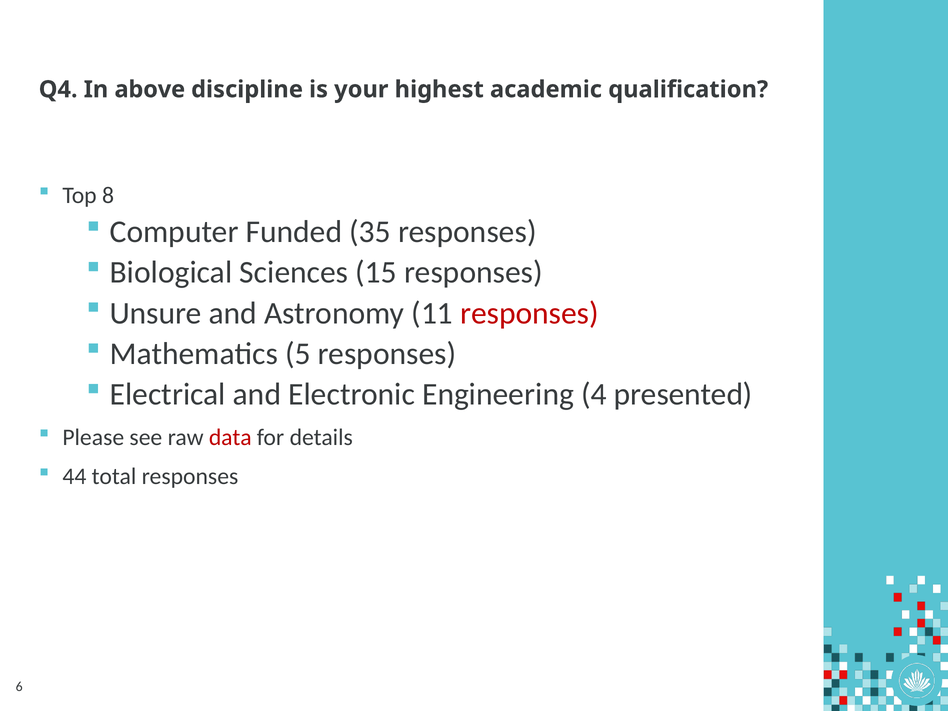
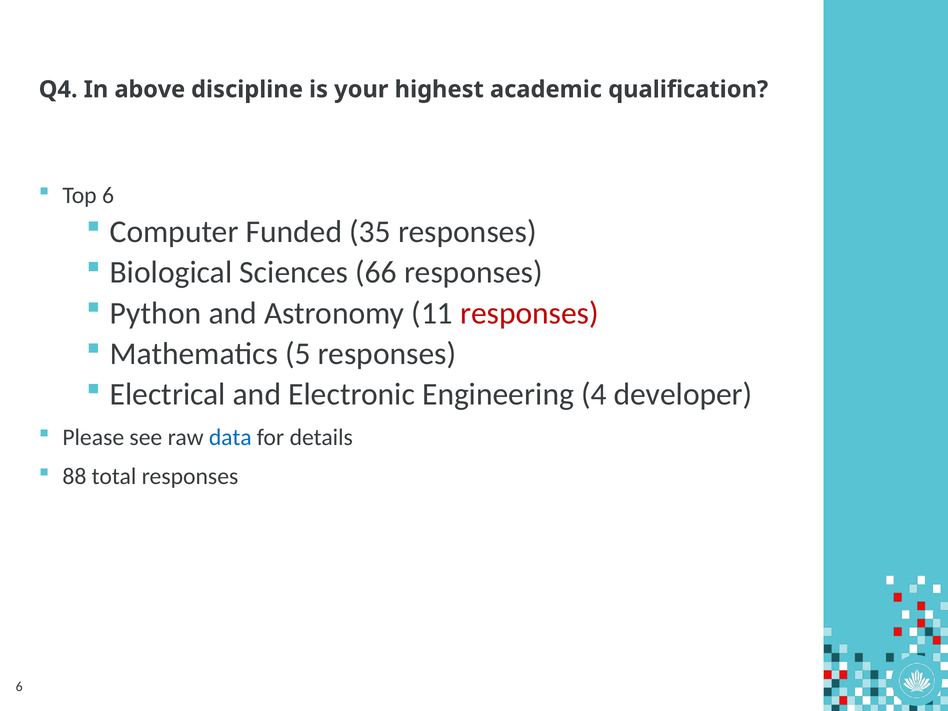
Top 8: 8 -> 6
15: 15 -> 66
Unsure: Unsure -> Python
presented: presented -> developer
data colour: red -> blue
44: 44 -> 88
